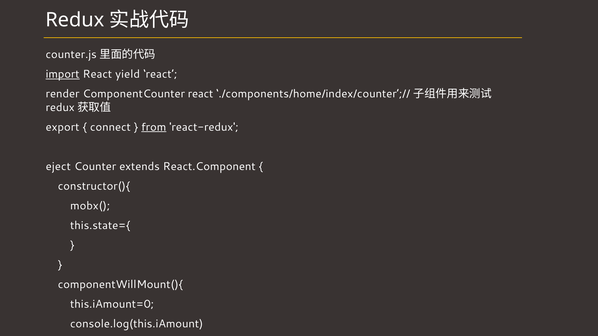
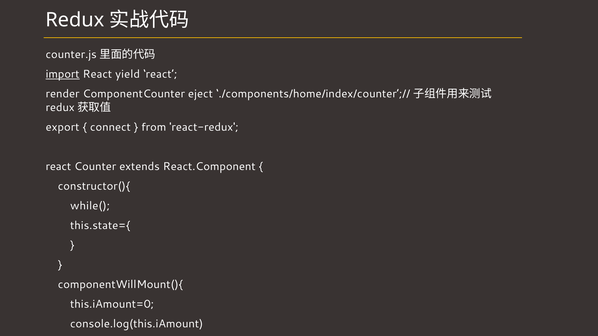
ComponentCounter react: react -> eject
from underline: present -> none
eject at (58, 166): eject -> react
mobx(: mobx( -> while(
